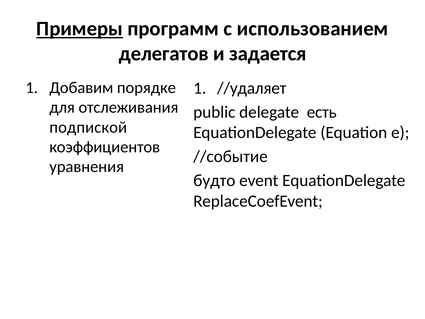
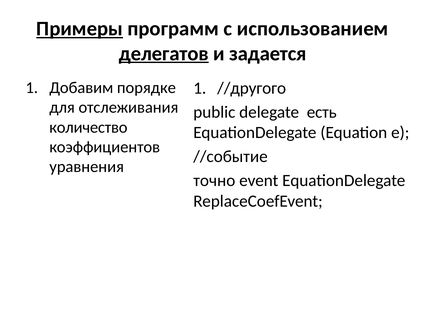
делегатов underline: none -> present
//удаляет: //удаляет -> //другого
подпиской: подпиской -> количество
будто: будто -> точно
